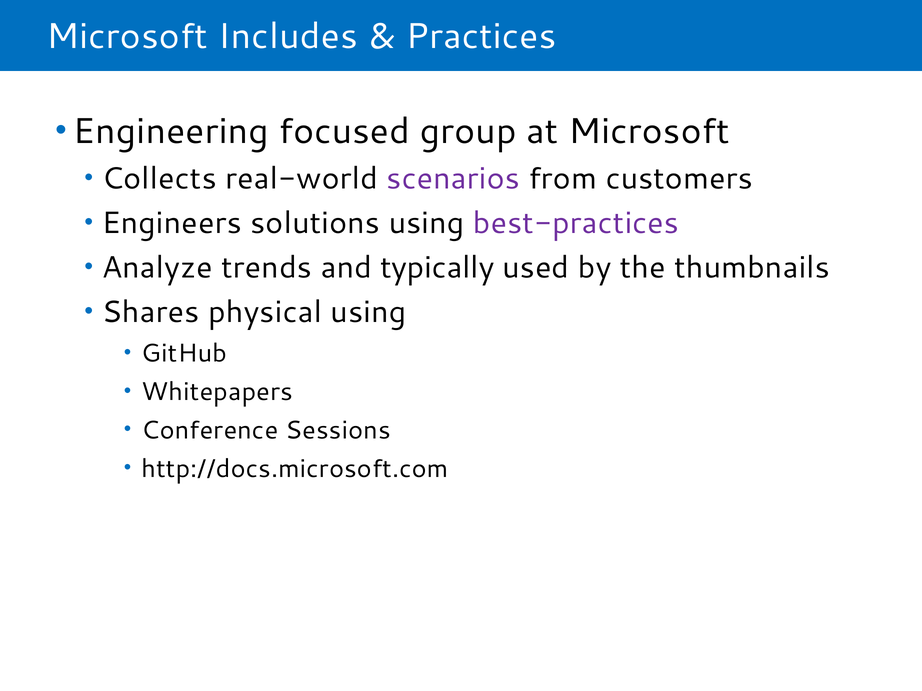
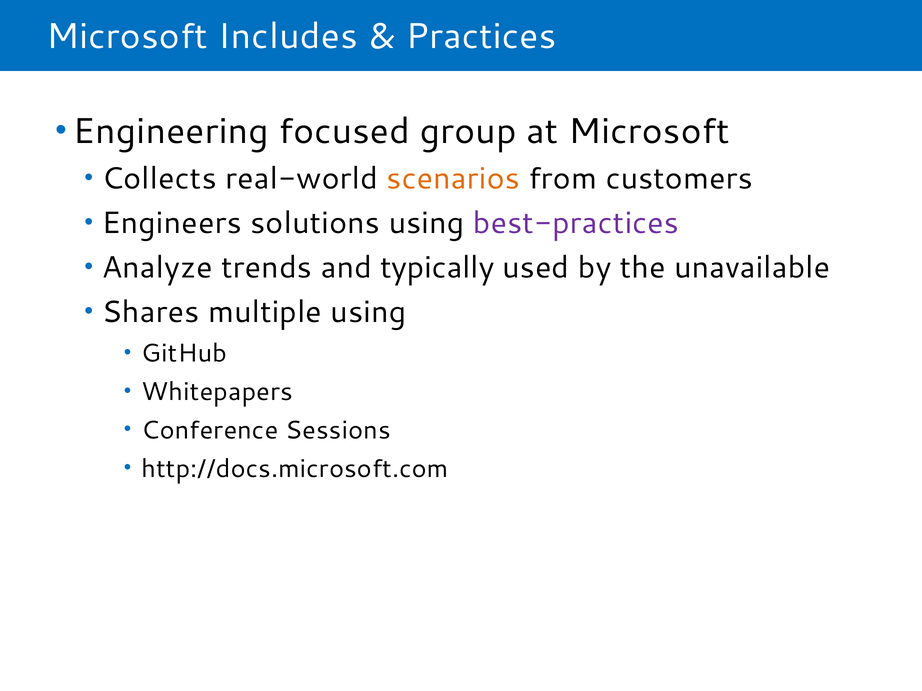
scenarios colour: purple -> orange
thumbnails: thumbnails -> unavailable
physical: physical -> multiple
